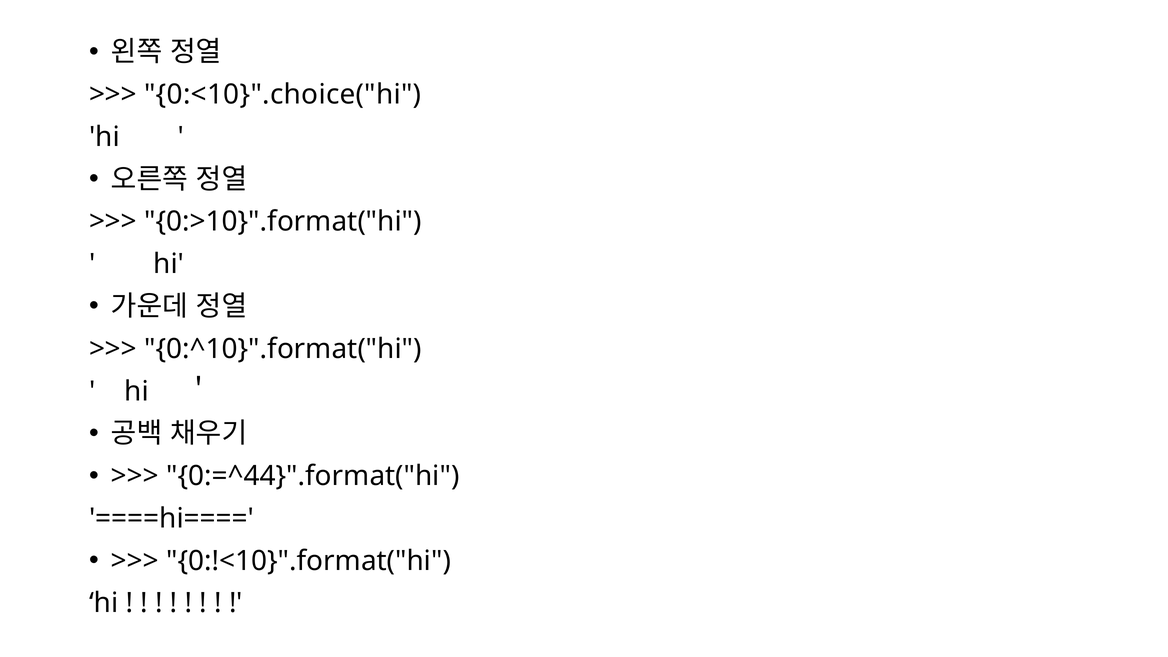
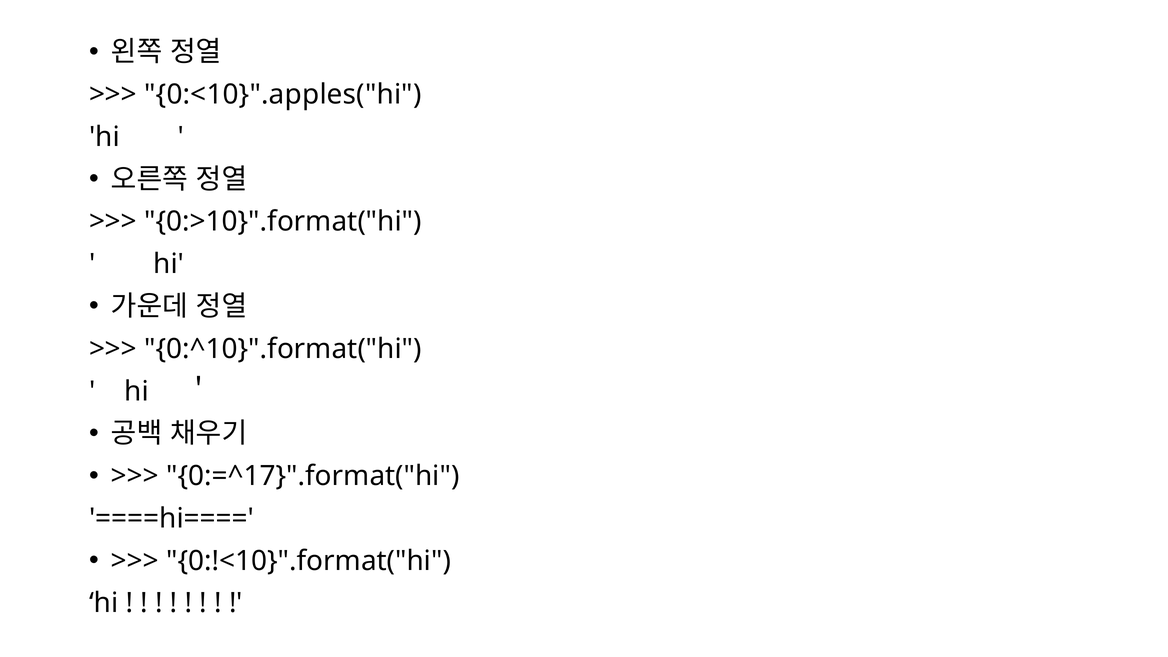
0:<10}".choice("hi: 0:<10}".choice("hi -> 0:<10}".apples("hi
0:=^44}".format("hi: 0:=^44}".format("hi -> 0:=^17}".format("hi
